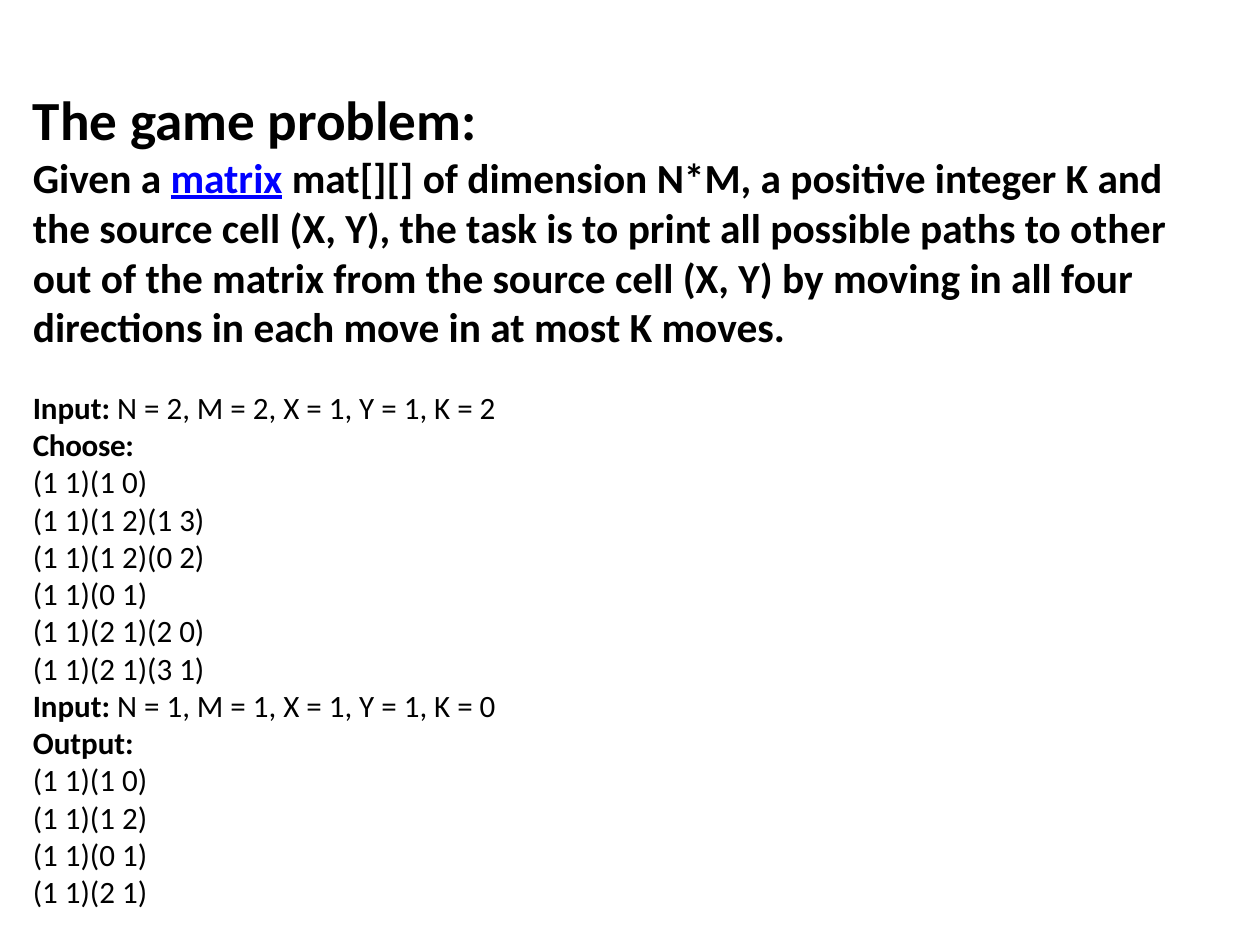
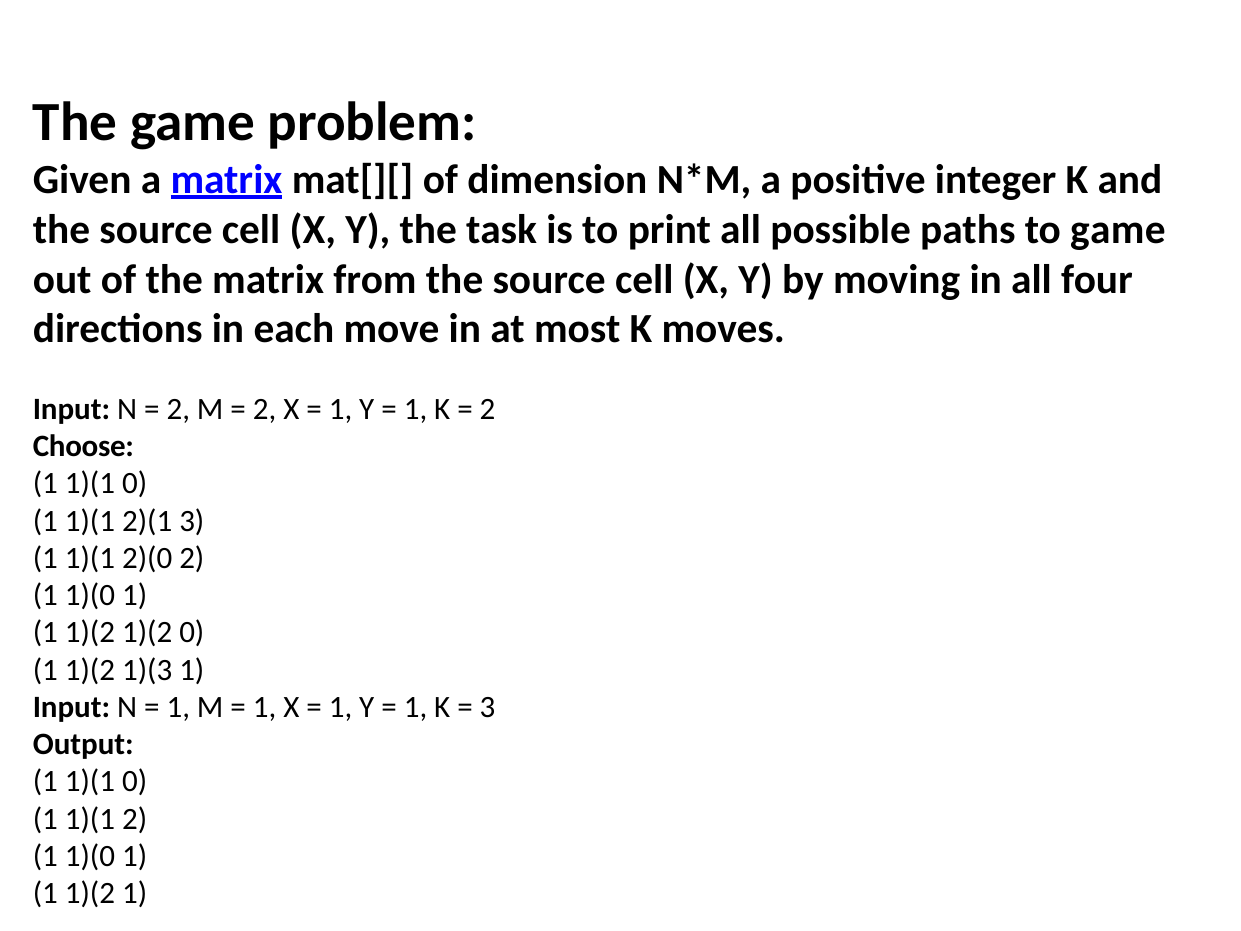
to other: other -> game
0 at (487, 707): 0 -> 3
